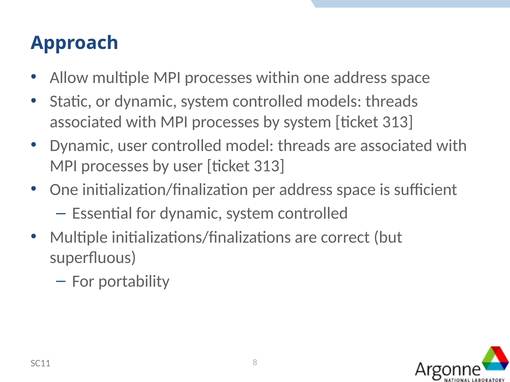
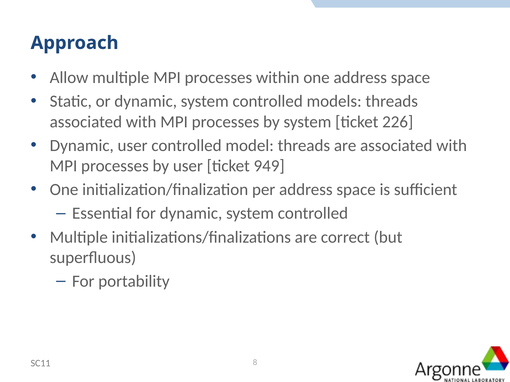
system ticket 313: 313 -> 226
user ticket 313: 313 -> 949
